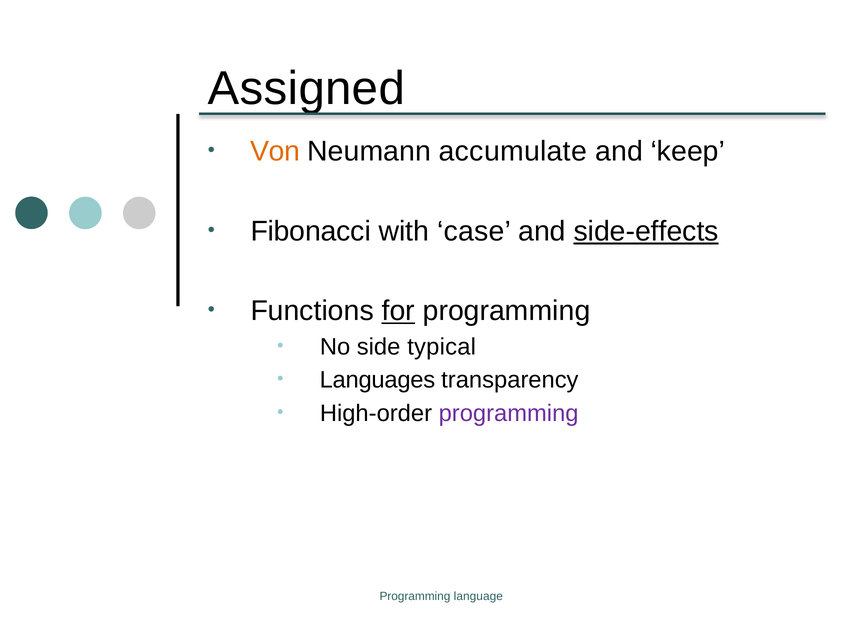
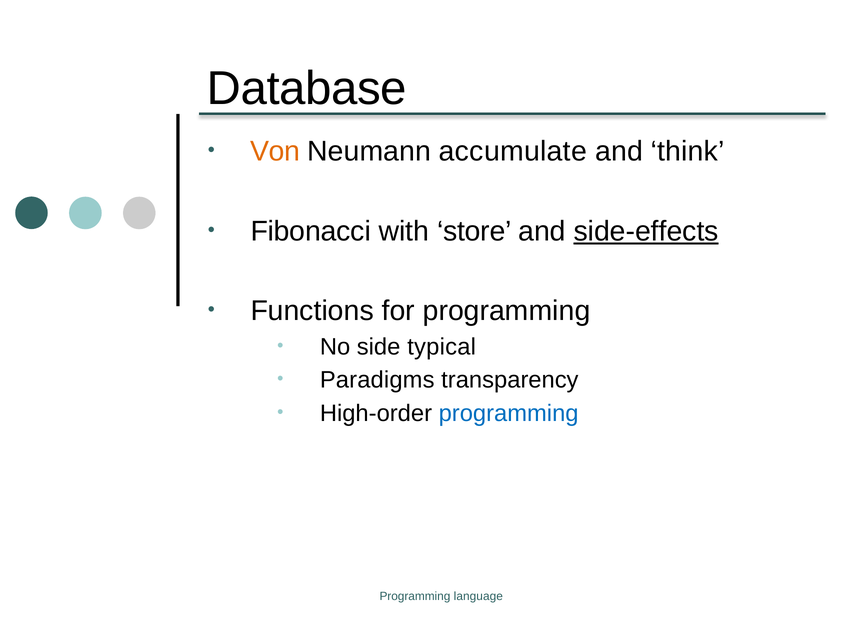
Assigned: Assigned -> Database
keep: keep -> think
case: case -> store
for underline: present -> none
Languages: Languages -> Paradigms
programming at (509, 413) colour: purple -> blue
